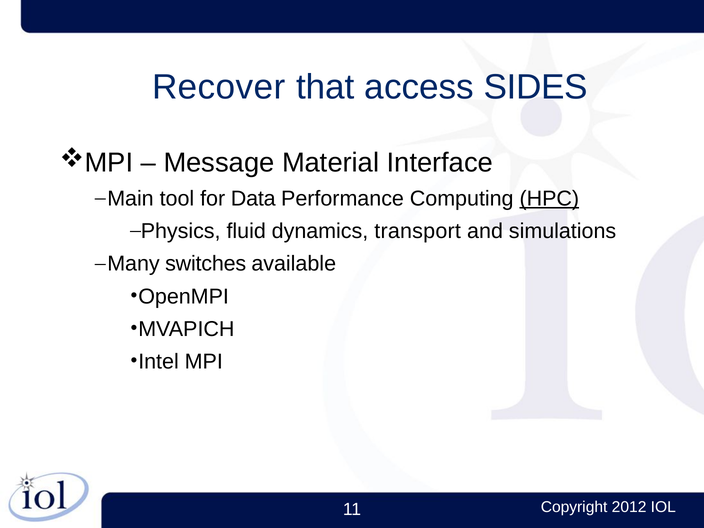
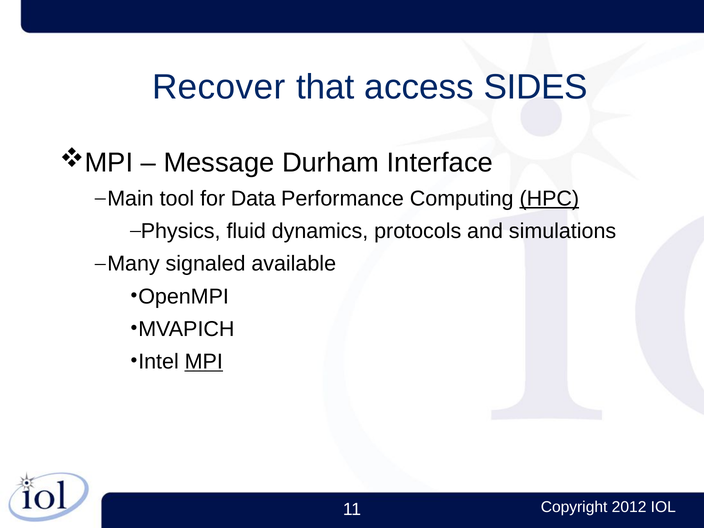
Material: Material -> Durham
transport: transport -> protocols
switches: switches -> signaled
MPI underline: none -> present
